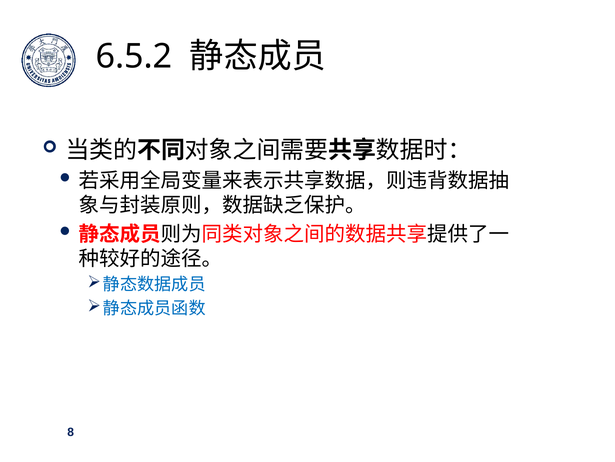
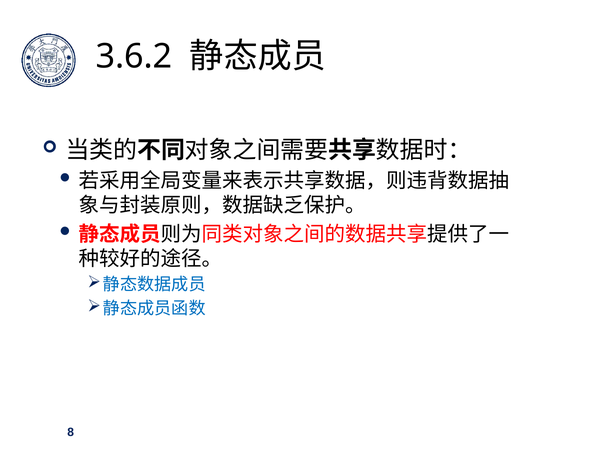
6.5.2: 6.5.2 -> 3.6.2
